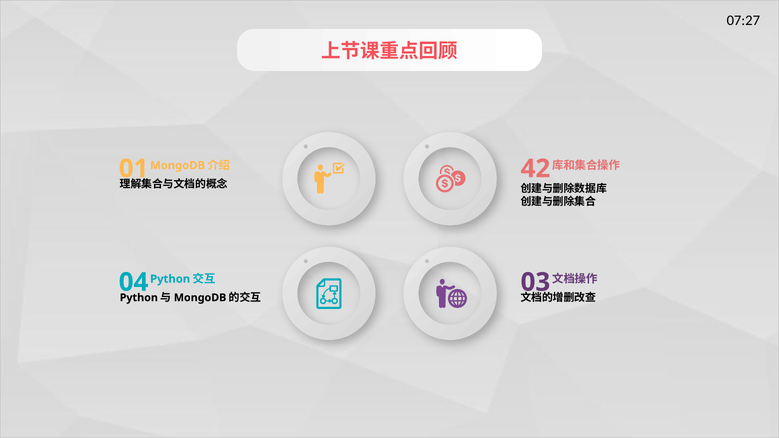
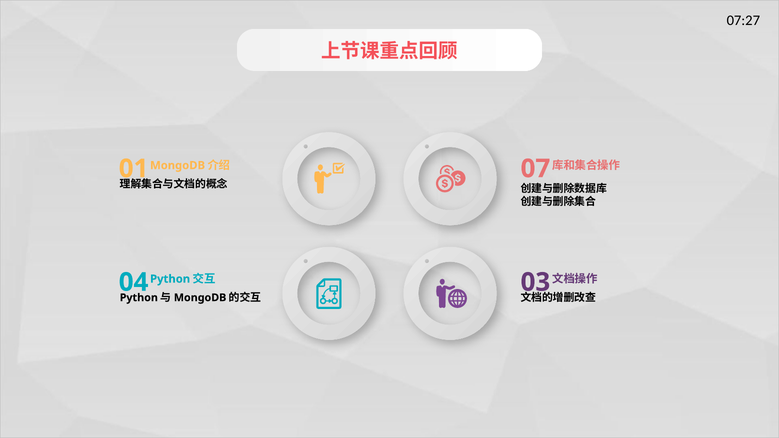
42: 42 -> 07
